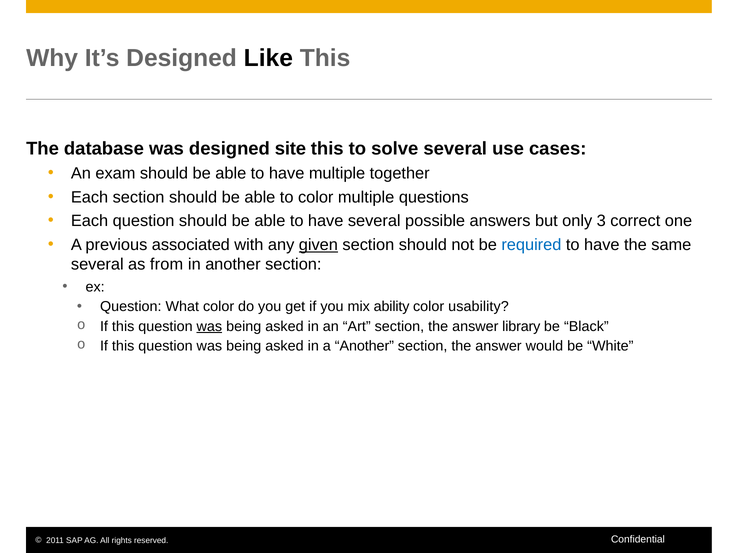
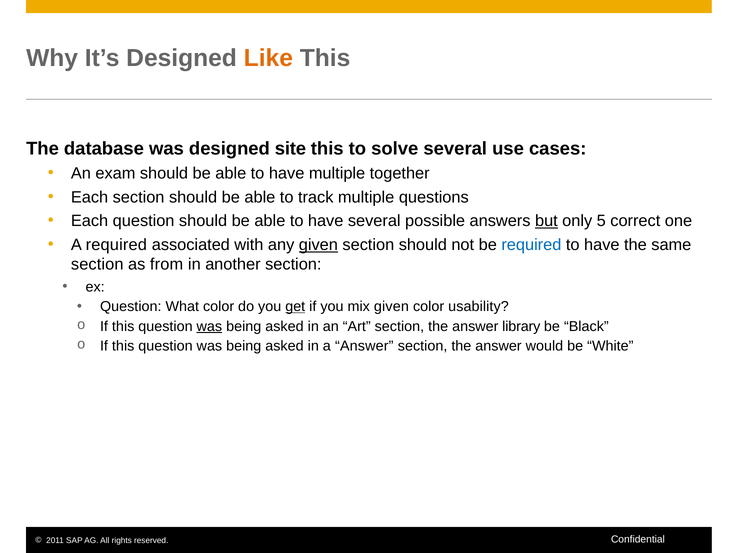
Like colour: black -> orange
to color: color -> track
but underline: none -> present
3: 3 -> 5
A previous: previous -> required
several at (97, 265): several -> section
get underline: none -> present
mix ability: ability -> given
a Another: Another -> Answer
